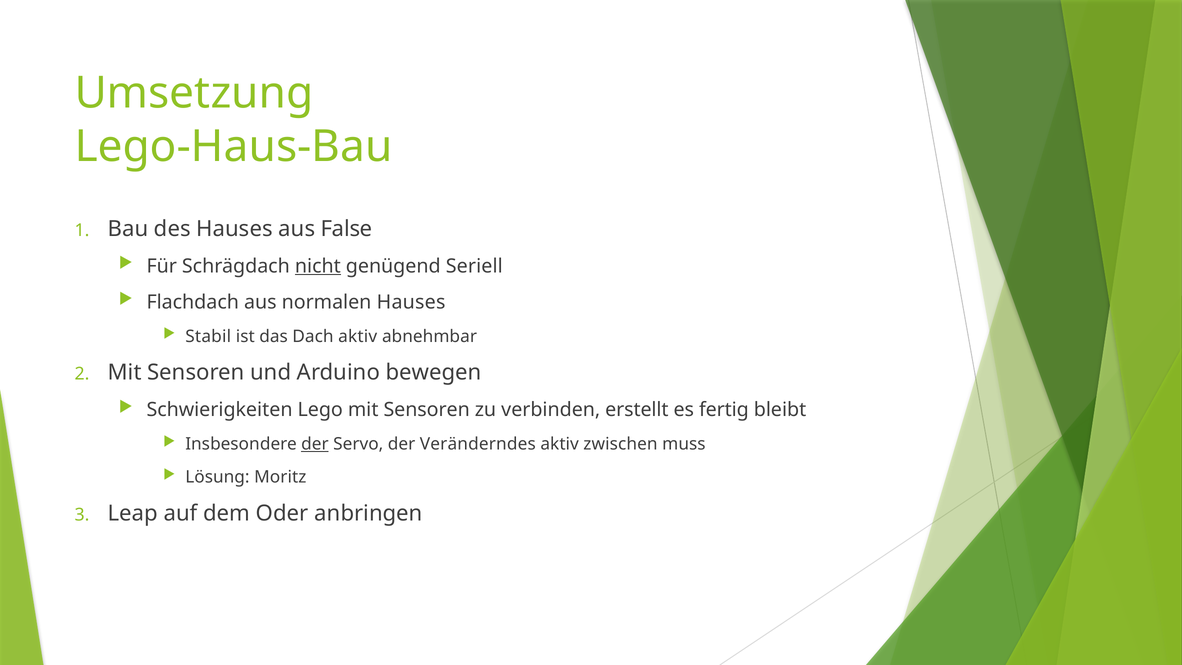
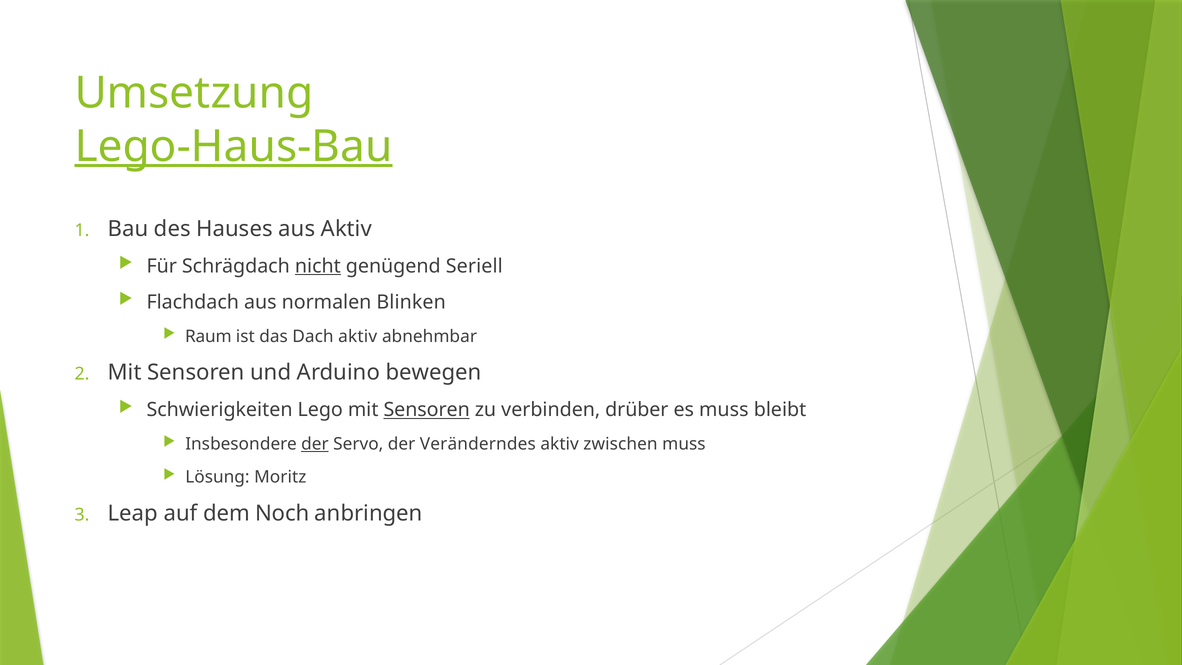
Lego-Haus-Bau underline: none -> present
aus False: False -> Aktiv
normalen Hauses: Hauses -> Blinken
Stabil: Stabil -> Raum
Sensoren at (427, 410) underline: none -> present
erstellt: erstellt -> drüber
es fertig: fertig -> muss
Oder: Oder -> Noch
